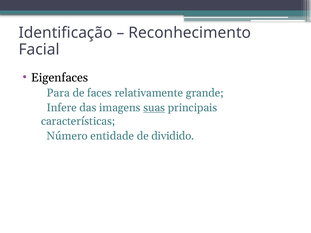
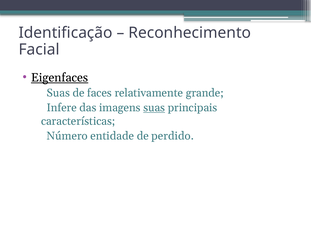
Eigenfaces underline: none -> present
Para at (58, 93): Para -> Suas
dividido: dividido -> perdido
